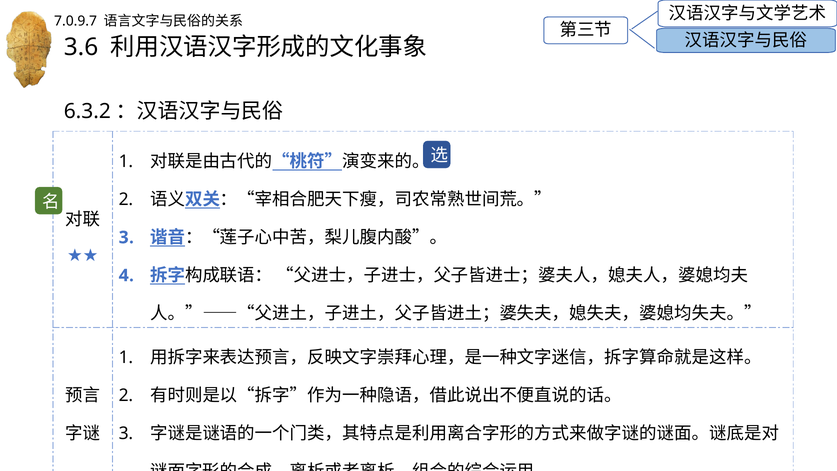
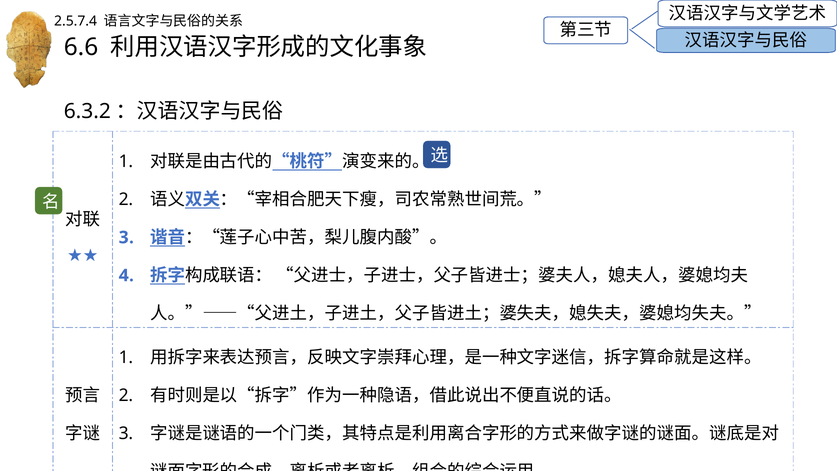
7.0.9.7: 7.0.9.7 -> 2.5.7.4
3.6: 3.6 -> 6.6
